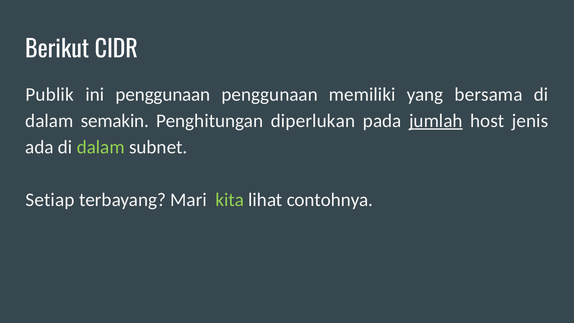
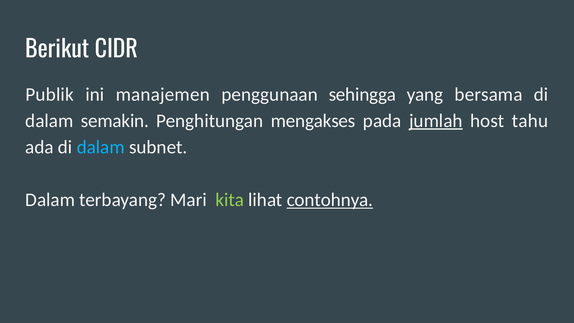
ini penggunaan: penggunaan -> manajemen
memiliki: memiliki -> sehingga
diperlukan: diperlukan -> mengakses
jenis: jenis -> tahu
dalam at (101, 147) colour: light green -> light blue
Setiap at (50, 200): Setiap -> Dalam
contohnya underline: none -> present
